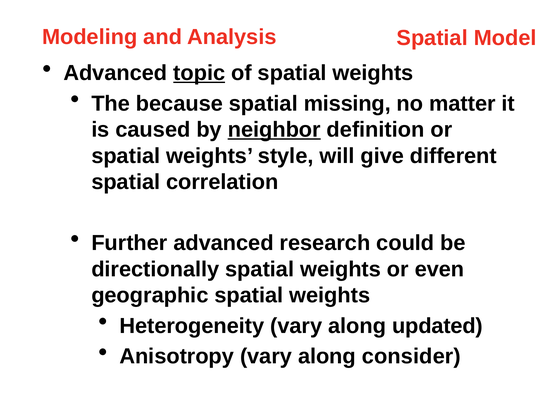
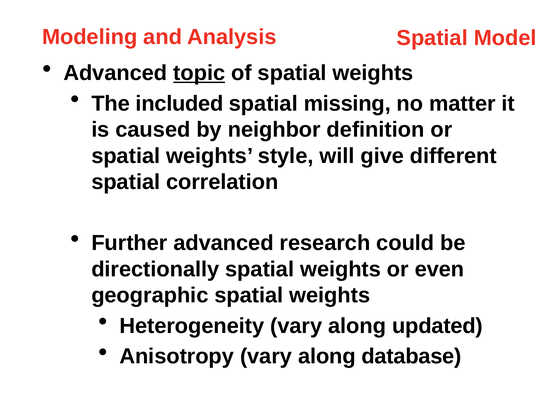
because: because -> included
neighbor underline: present -> none
consider: consider -> database
